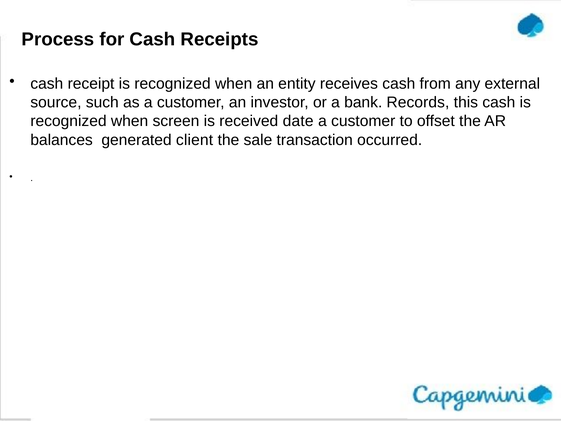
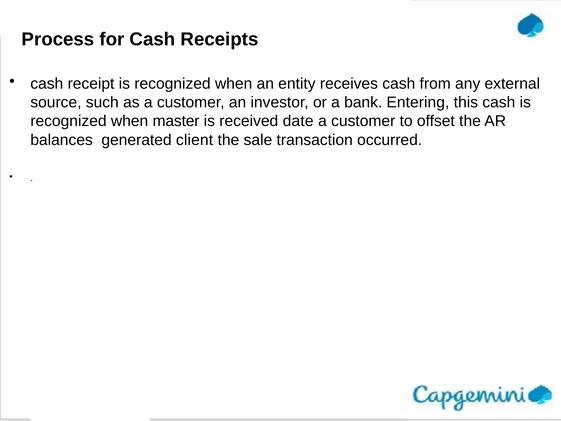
Records: Records -> Entering
screen: screen -> master
